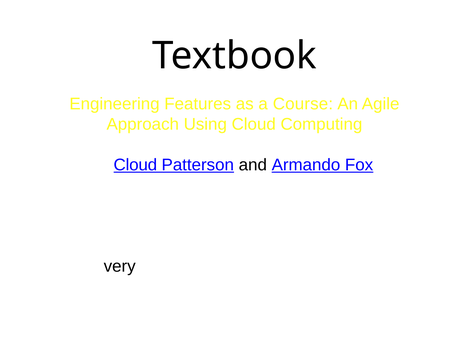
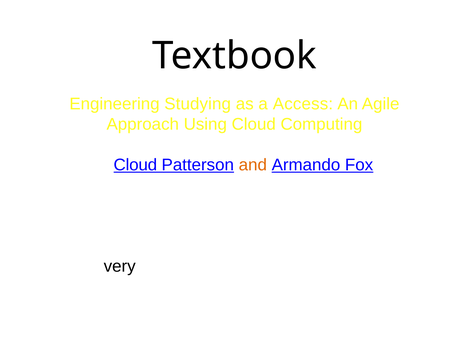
Features: Features -> Studying
a Course: Course -> Access
and colour: black -> orange
